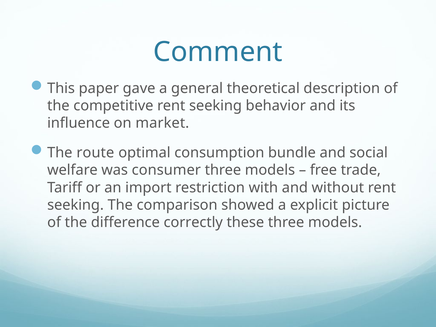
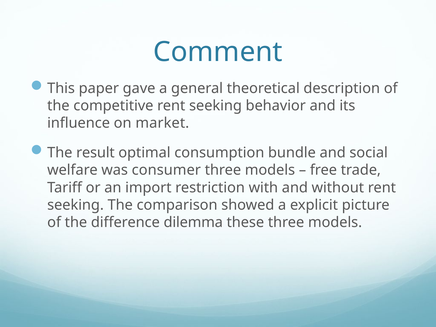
route: route -> result
correctly: correctly -> dilemma
